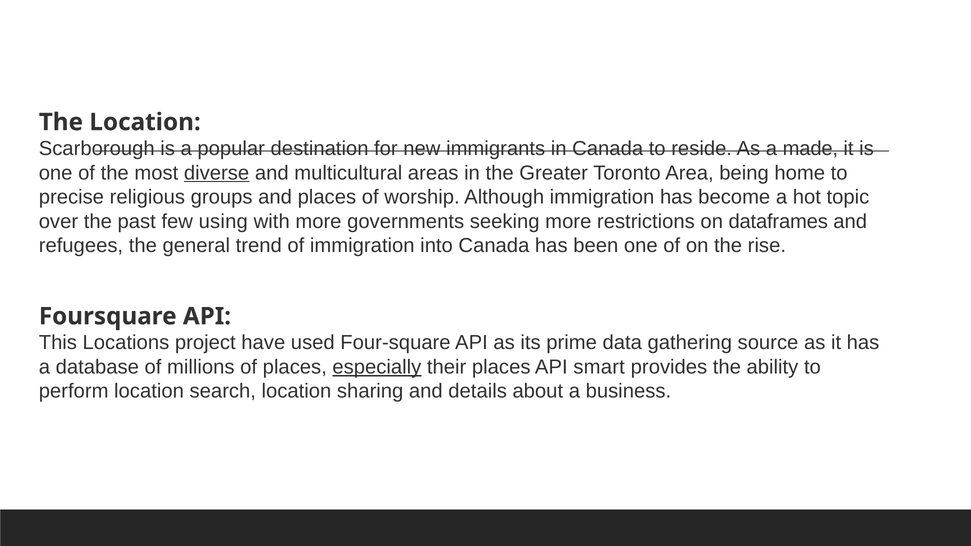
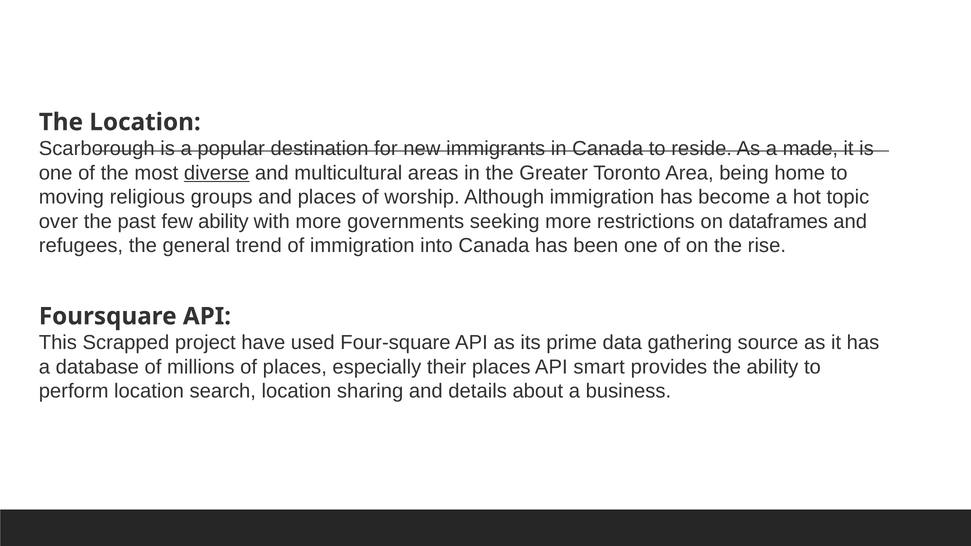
precise: precise -> moving
few using: using -> ability
Locations: Locations -> Scrapped
especially underline: present -> none
